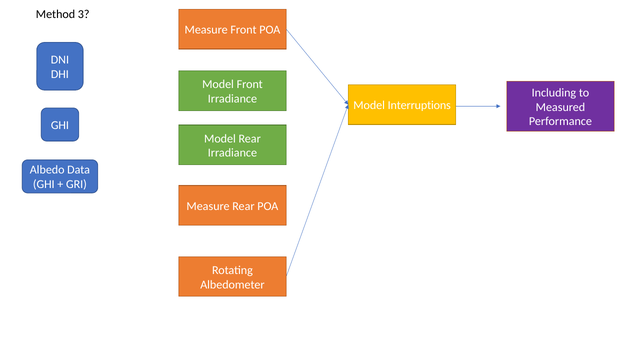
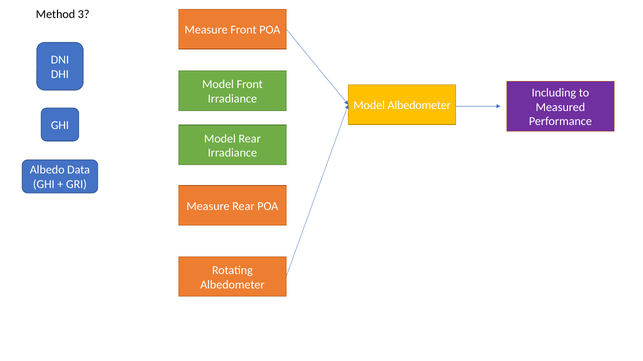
Model Interruptions: Interruptions -> Albedometer
